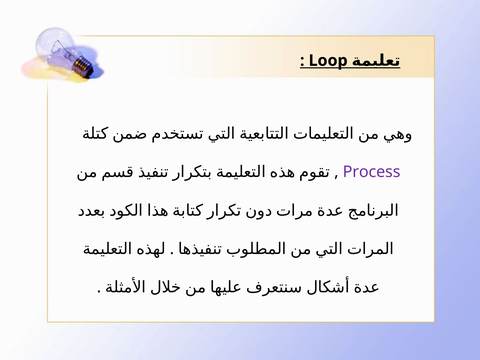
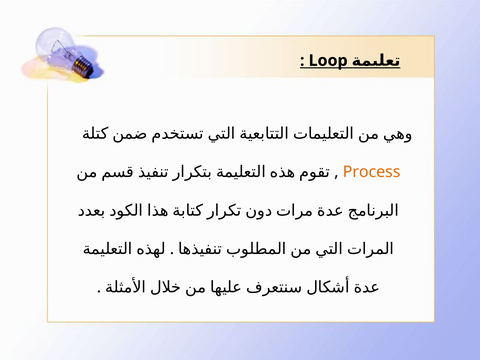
Process colour: purple -> orange
